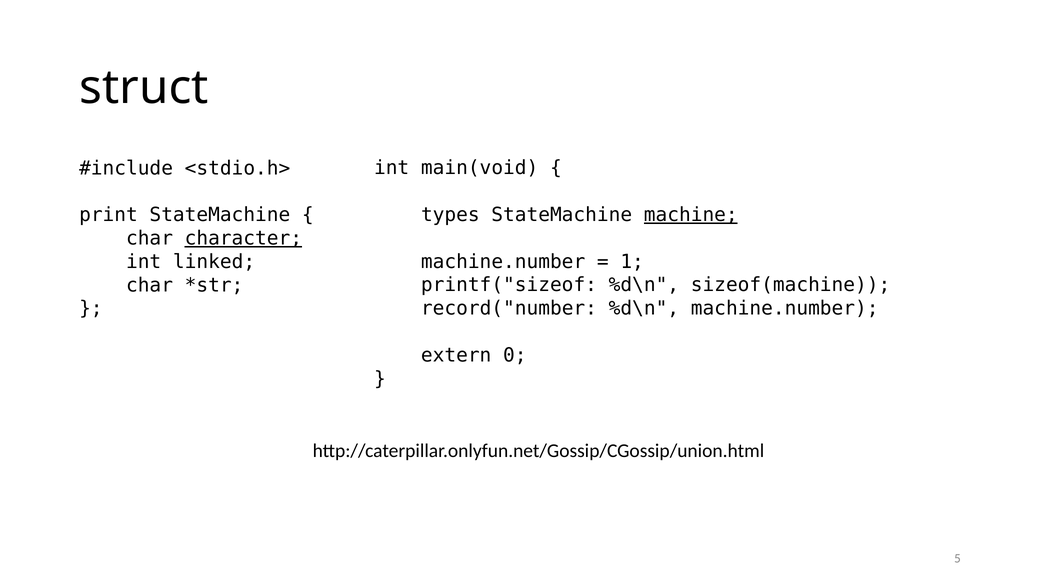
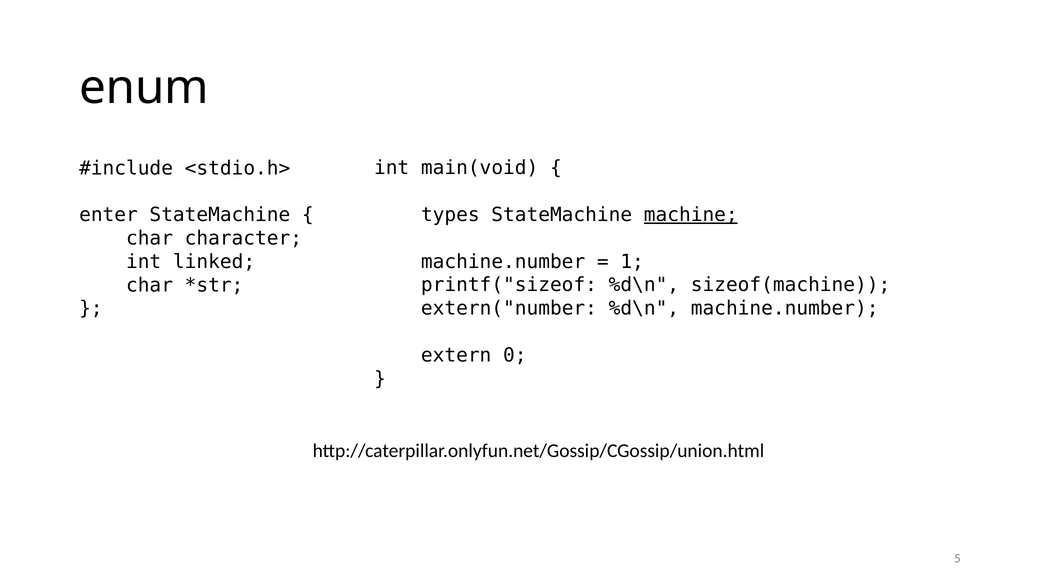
struct: struct -> enum
print: print -> enter
character underline: present -> none
record("number: record("number -> extern("number
